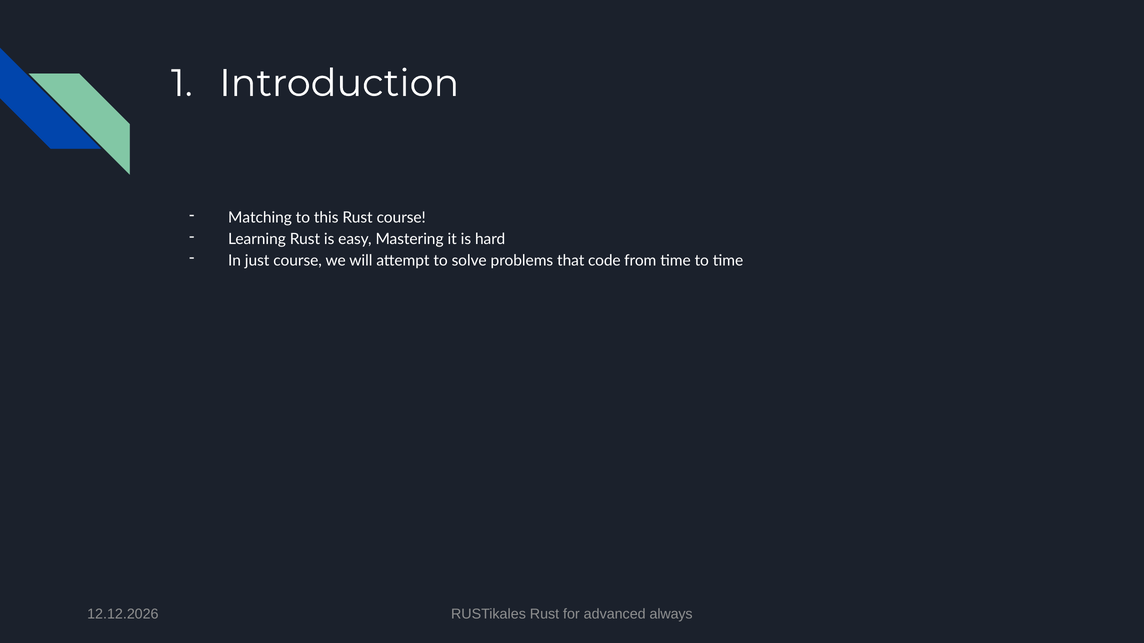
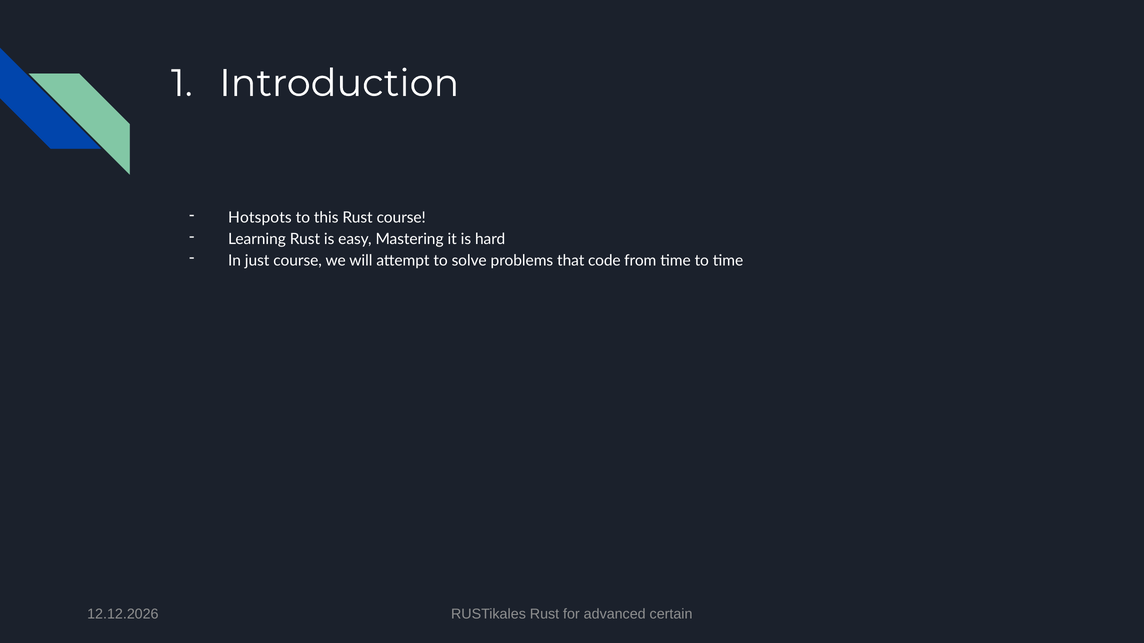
Matching: Matching -> Hotspots
always: always -> certain
